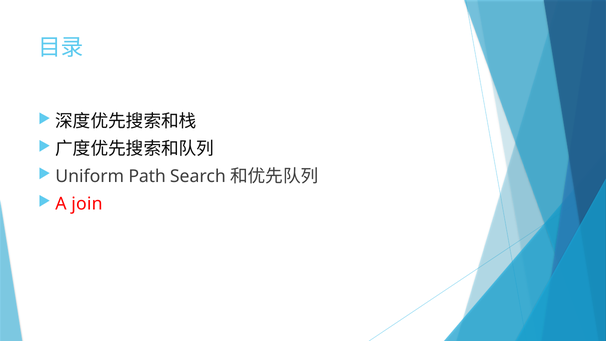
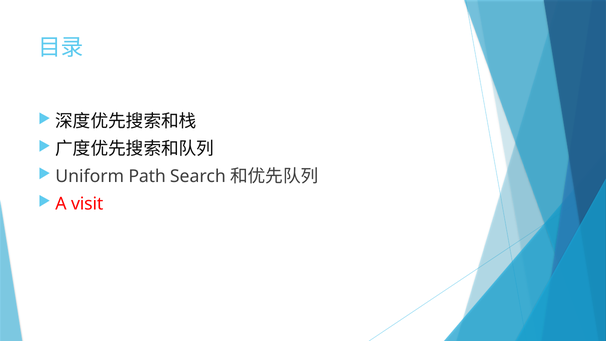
join: join -> visit
